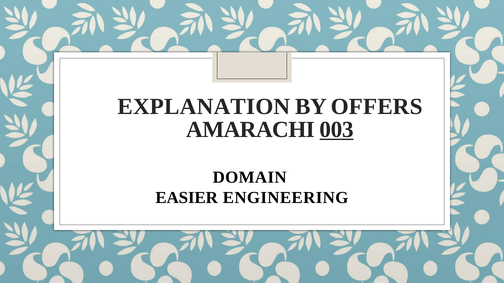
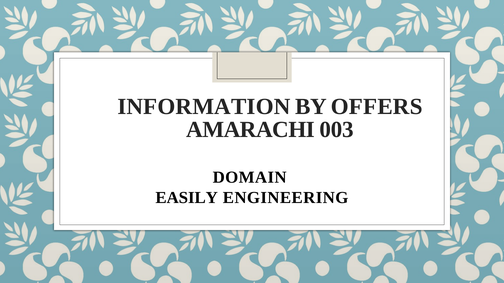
EXPLANATION: EXPLANATION -> INFORMATION
003 underline: present -> none
EASIER: EASIER -> EASILY
